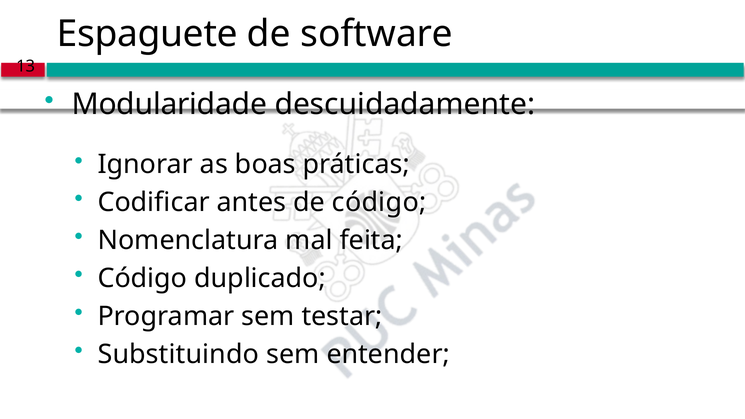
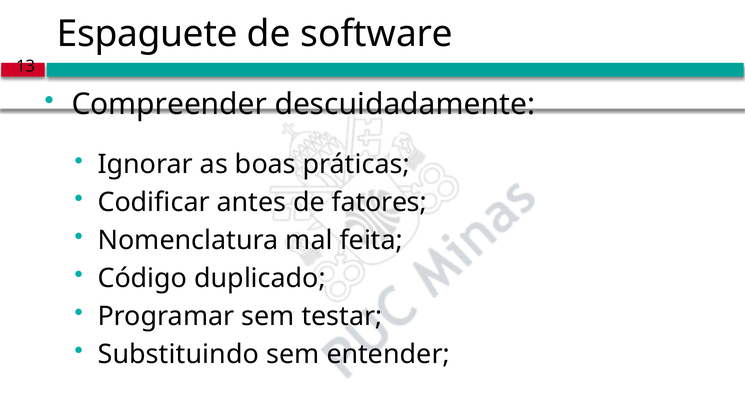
Modularidade: Modularidade -> Compreender
de código: código -> fatores
